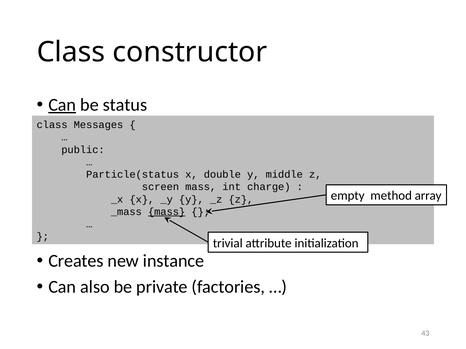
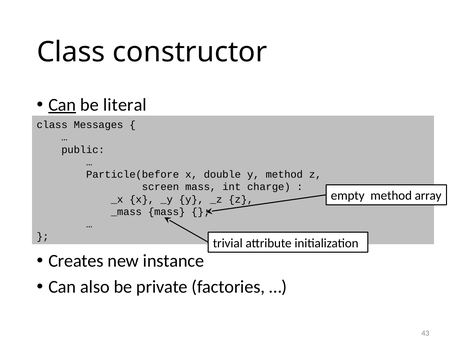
status: status -> literal
Particle(status: Particle(status -> Particle(before
y middle: middle -> method
mass at (167, 212) underline: present -> none
